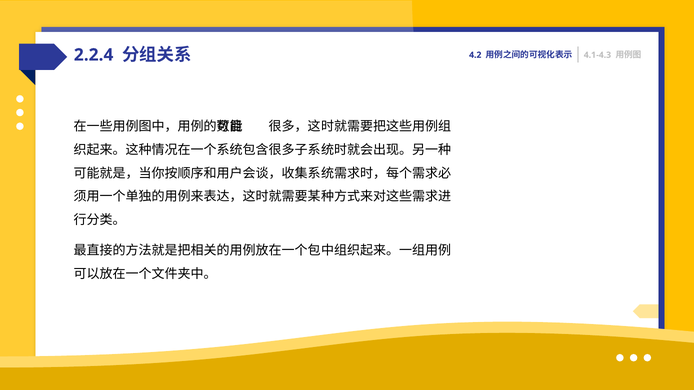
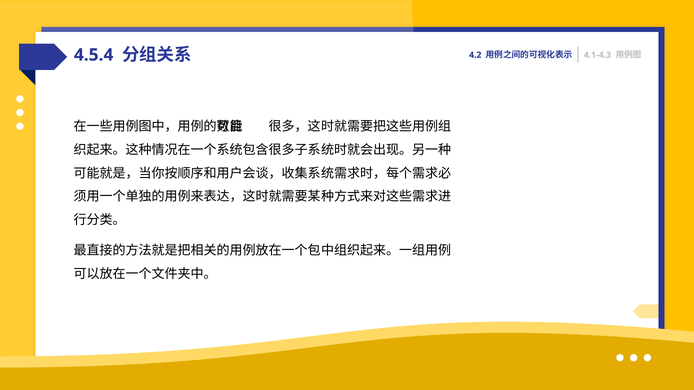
2.2.4: 2.2.4 -> 4.5.4
